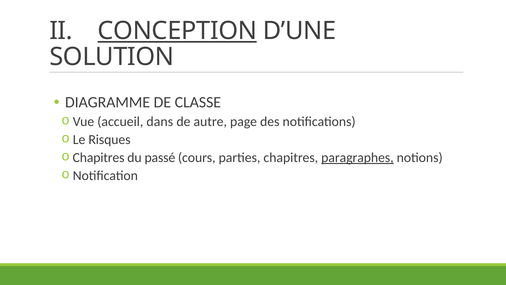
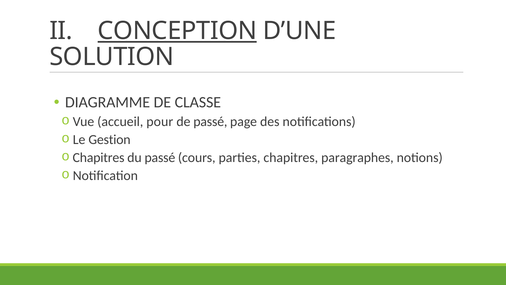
dans: dans -> pour
de autre: autre -> passé
Risques: Risques -> Gestion
paragraphes underline: present -> none
